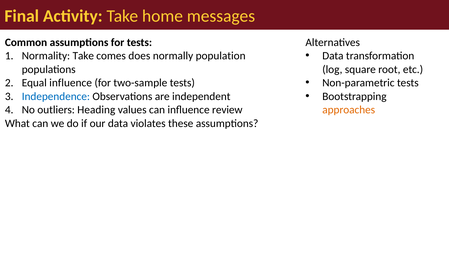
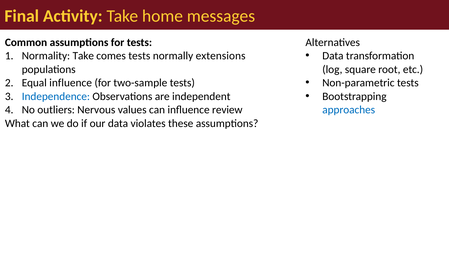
comes does: does -> tests
population: population -> extensions
Heading: Heading -> Nervous
approaches colour: orange -> blue
